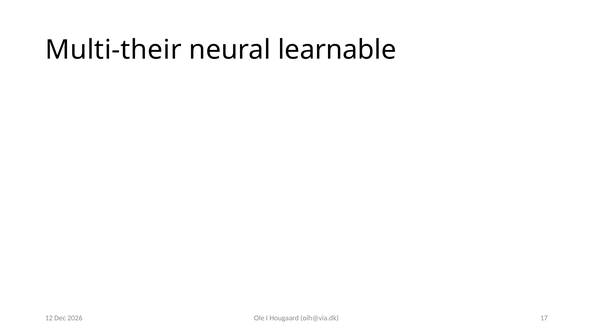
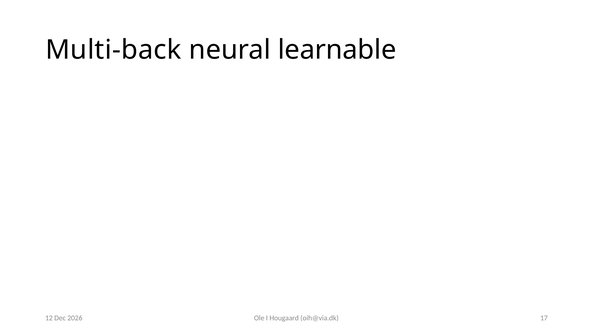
Multi-their: Multi-their -> Multi-back
